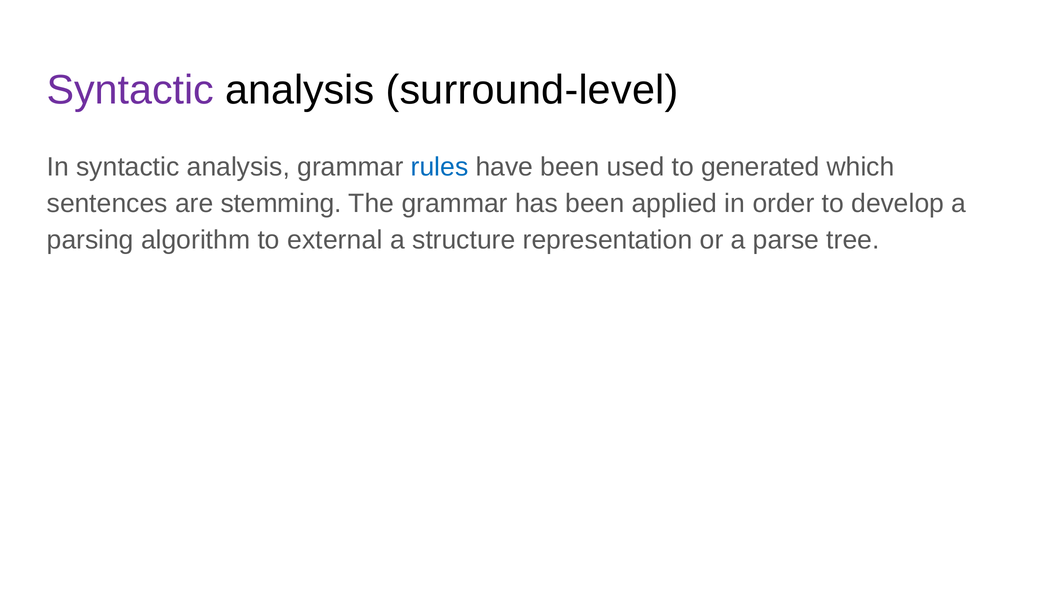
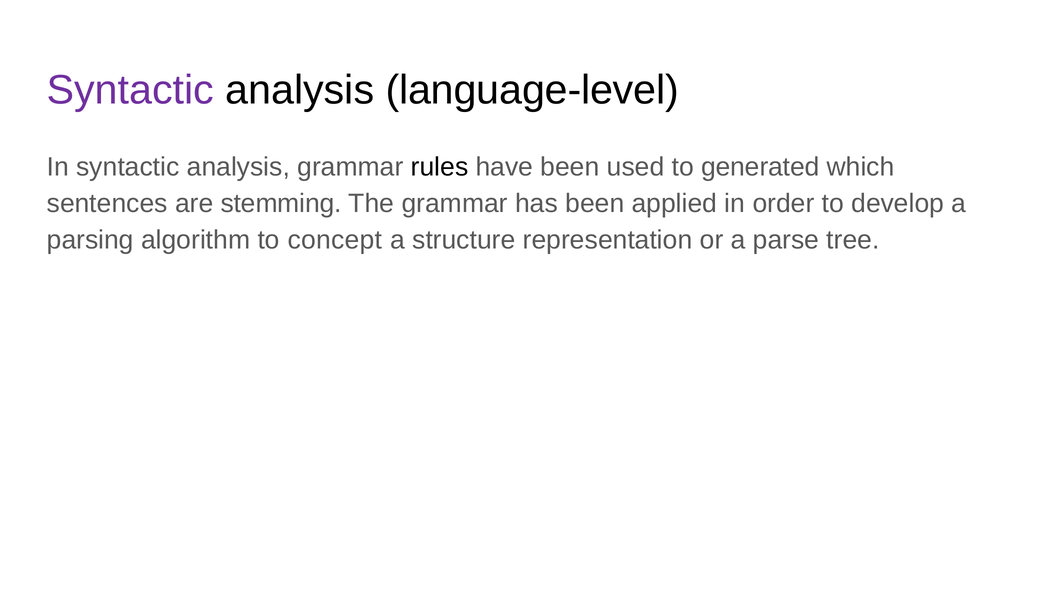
surround-level: surround-level -> language-level
rules colour: blue -> black
external: external -> concept
